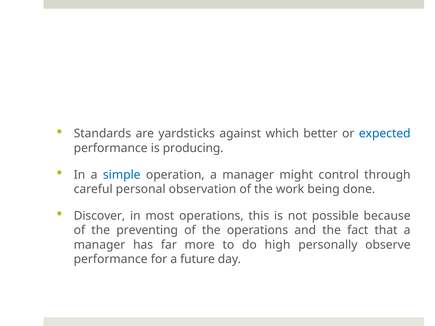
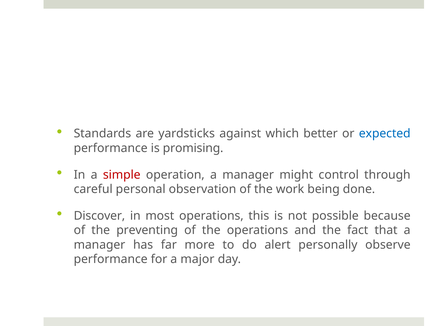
producing: producing -> promising
simple colour: blue -> red
high: high -> alert
future: future -> major
